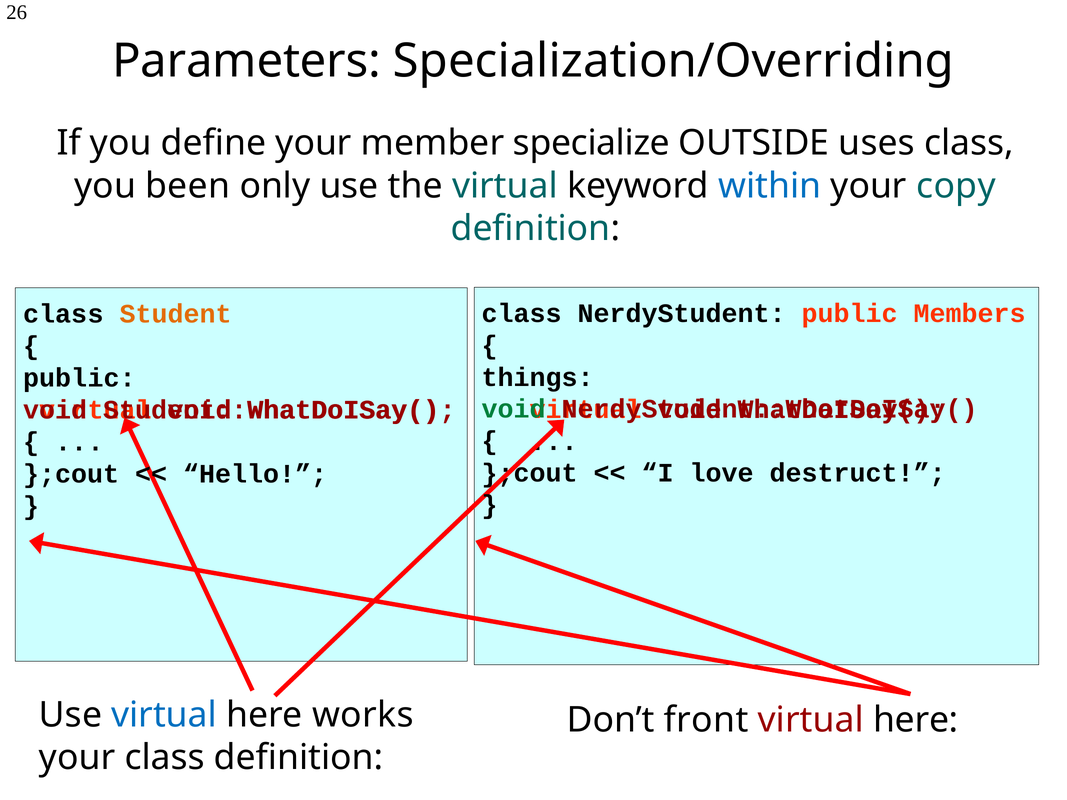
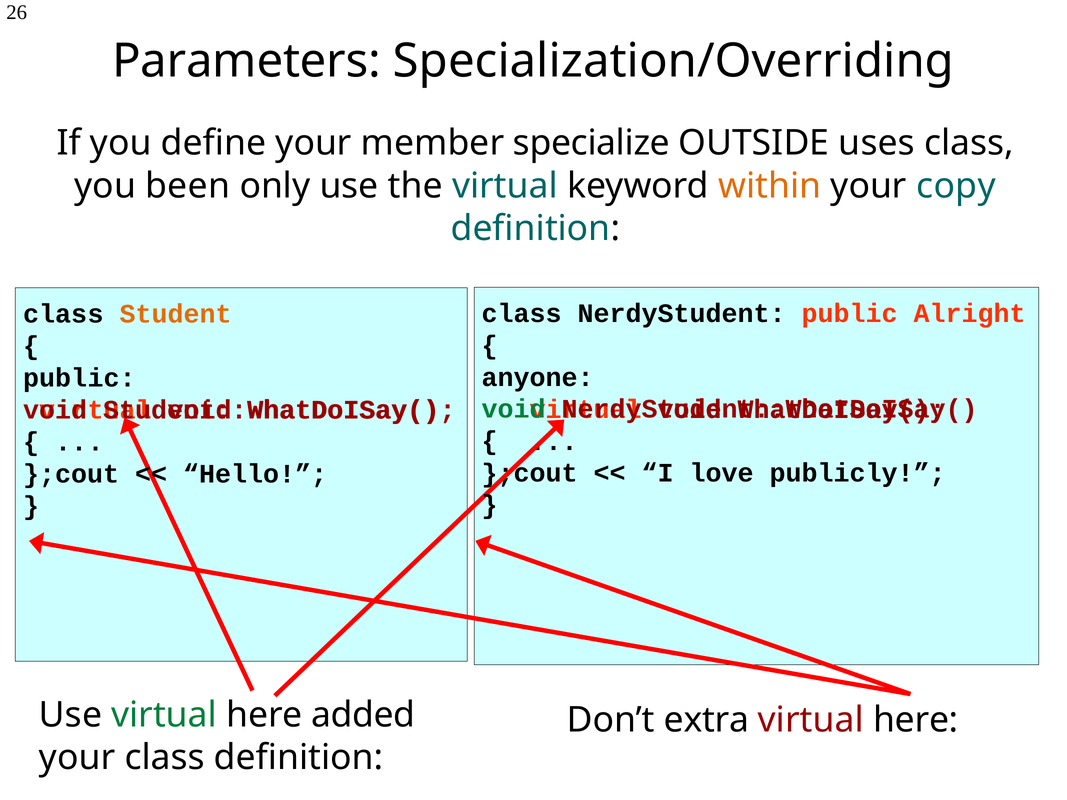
within colour: blue -> orange
Members: Members -> Alright
things: things -> anyone
destruct: destruct -> publicly
virtual at (164, 715) colour: blue -> green
works: works -> added
front: front -> extra
